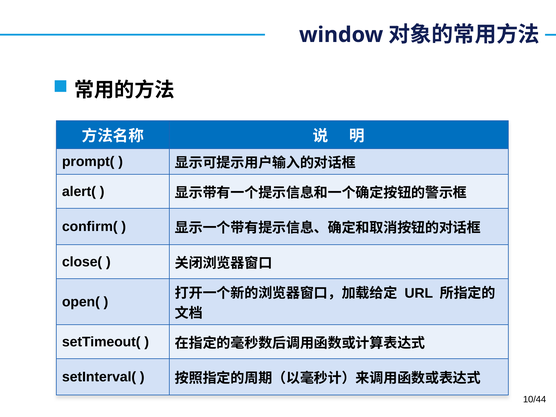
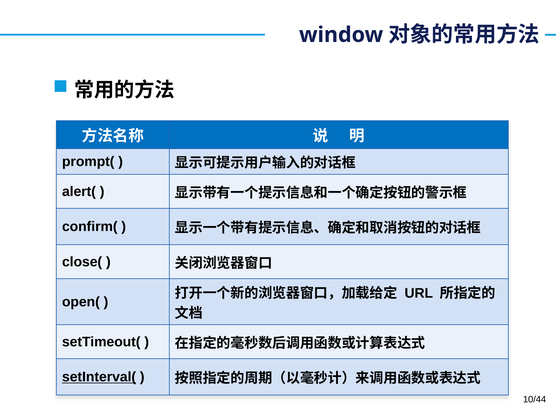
setInterval( underline: none -> present
